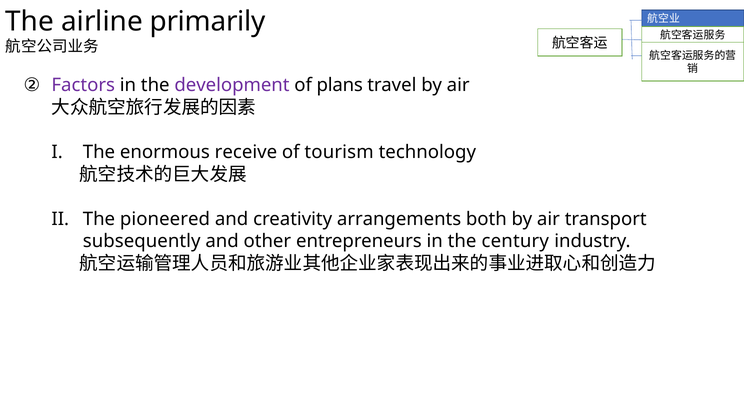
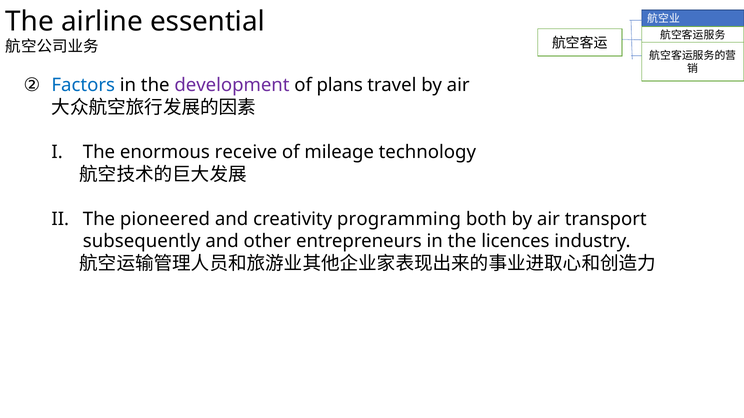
primarily: primarily -> essential
Factors colour: purple -> blue
tourism: tourism -> mileage
arrangements: arrangements -> programming
century: century -> licences
